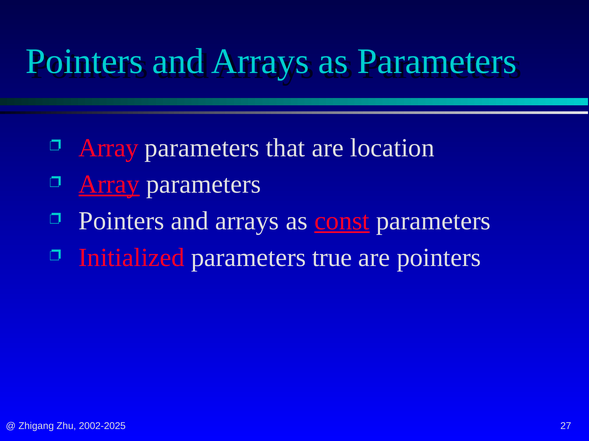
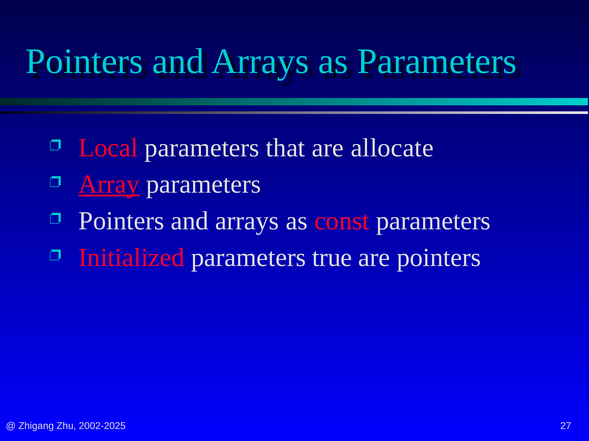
Array at (108, 148): Array -> Local
location: location -> allocate
const underline: present -> none
